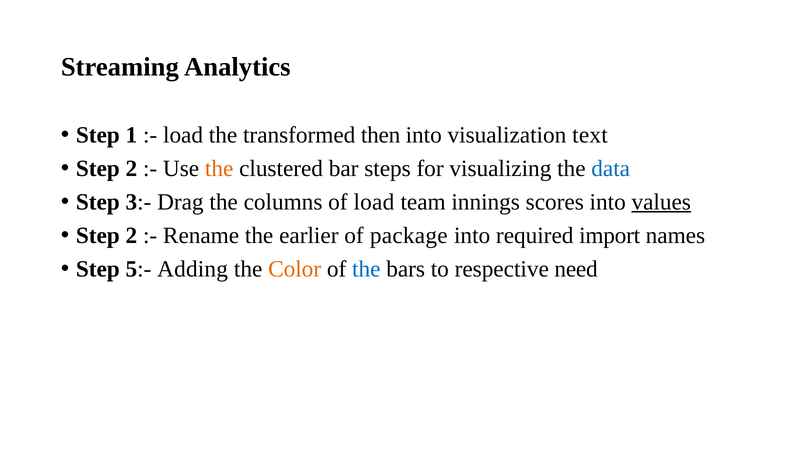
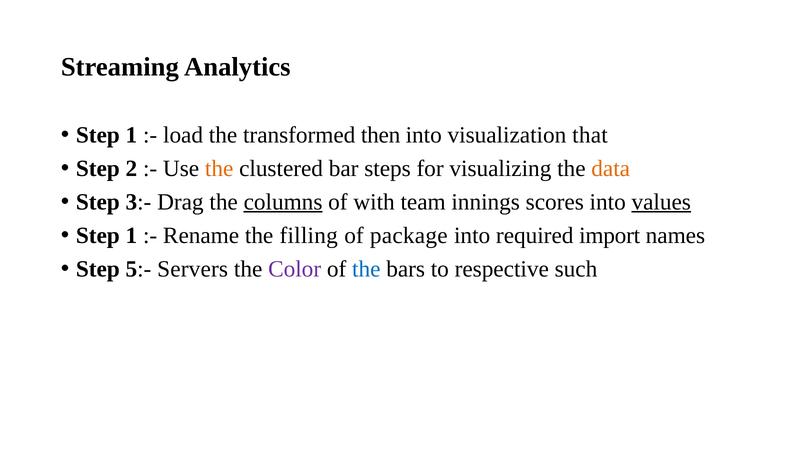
text: text -> that
data colour: blue -> orange
columns underline: none -> present
of load: load -> with
2 at (131, 236): 2 -> 1
earlier: earlier -> filling
Adding: Adding -> Servers
Color colour: orange -> purple
need: need -> such
